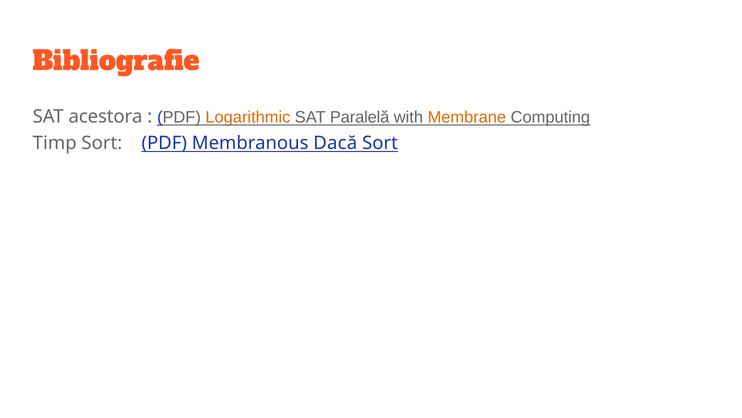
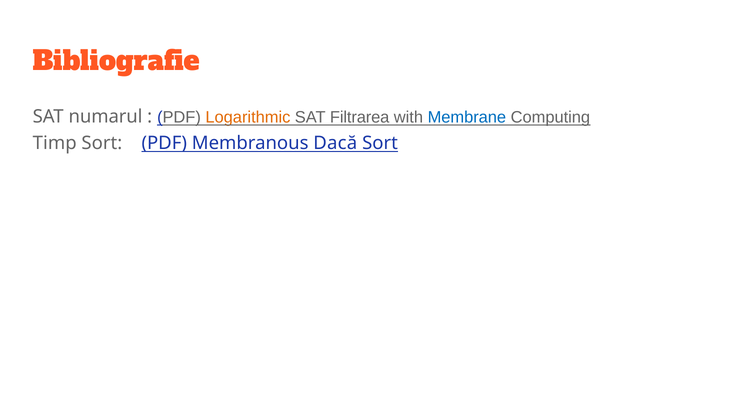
acestora: acestora -> numarul
Paralelă: Paralelă -> Filtrarea
Membrane colour: orange -> blue
